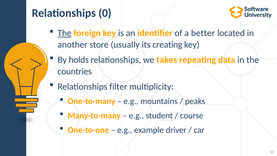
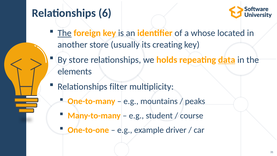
0: 0 -> 6
better: better -> whose
By holds: holds -> store
takes: takes -> holds
data underline: none -> present
countries: countries -> elements
